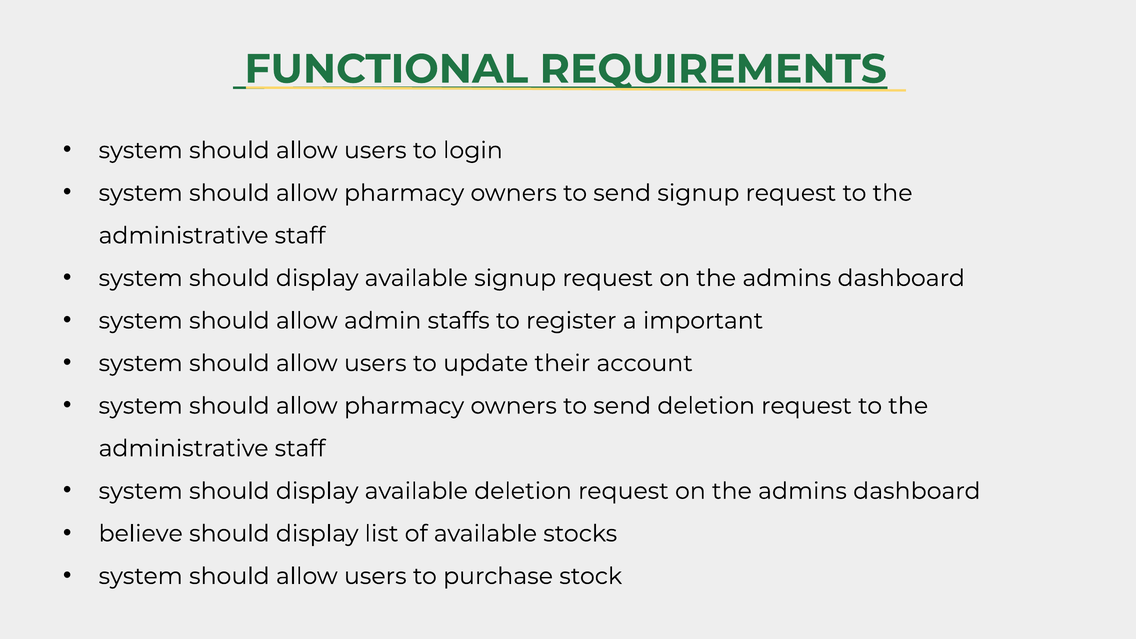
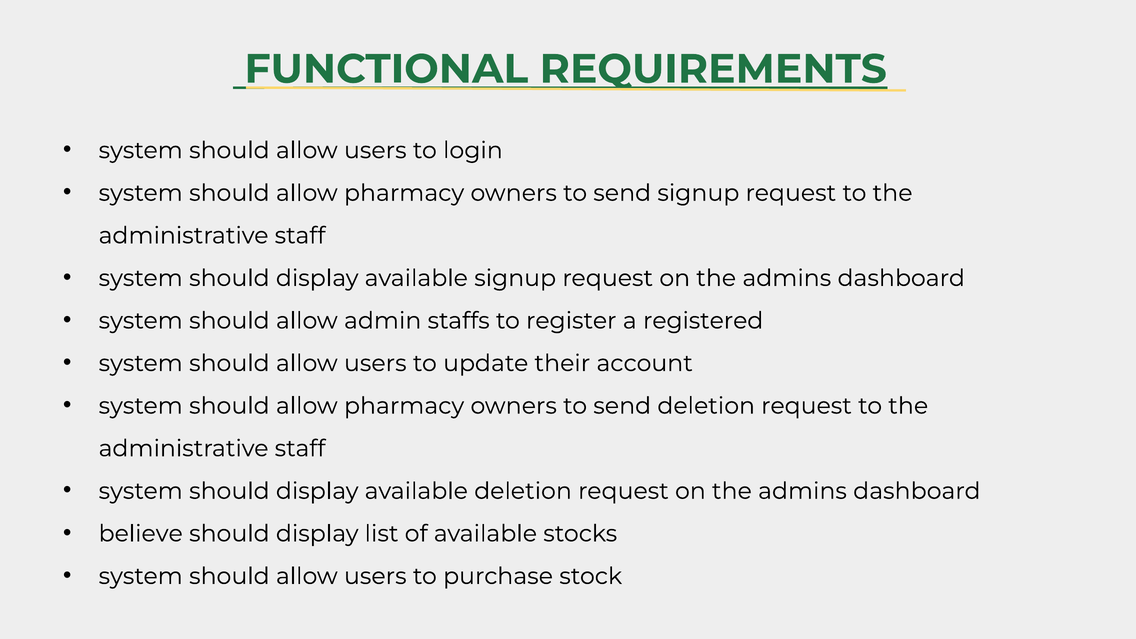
important: important -> registered
